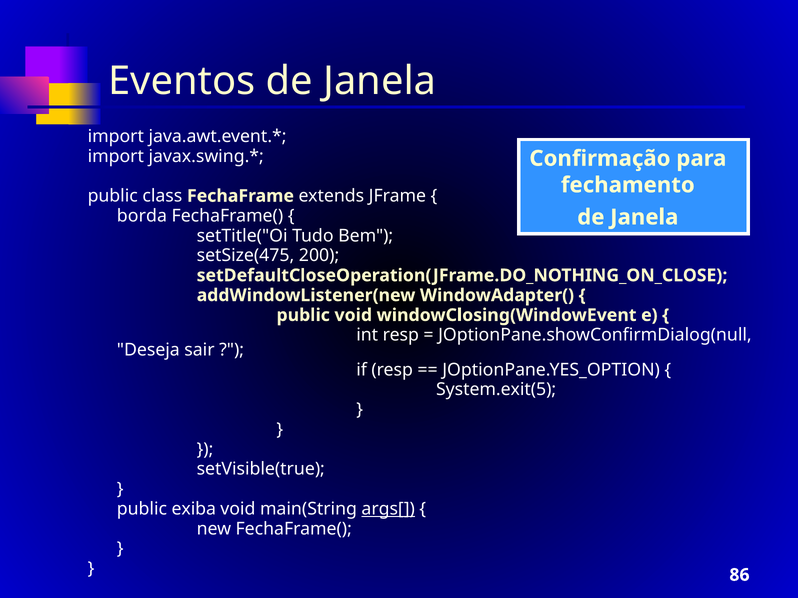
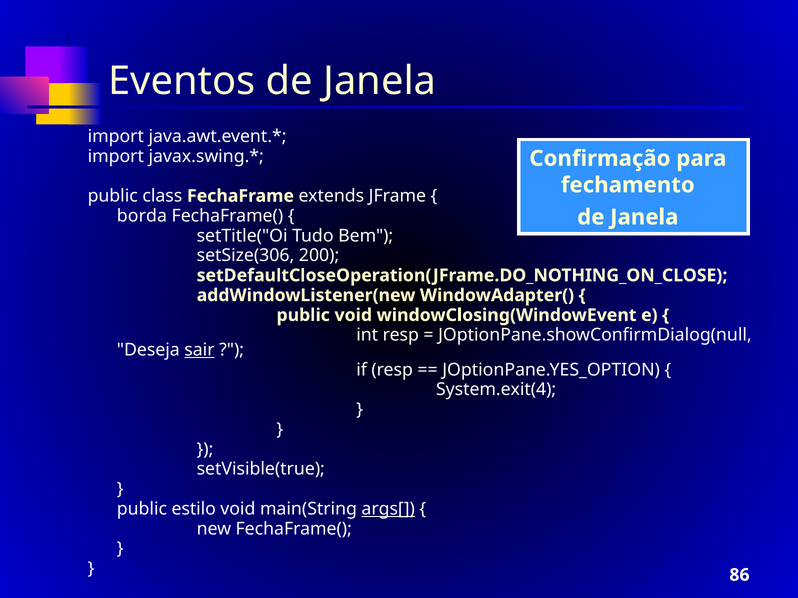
setSize(475: setSize(475 -> setSize(306
sair underline: none -> present
System.exit(5: System.exit(5 -> System.exit(4
exiba: exiba -> estilo
